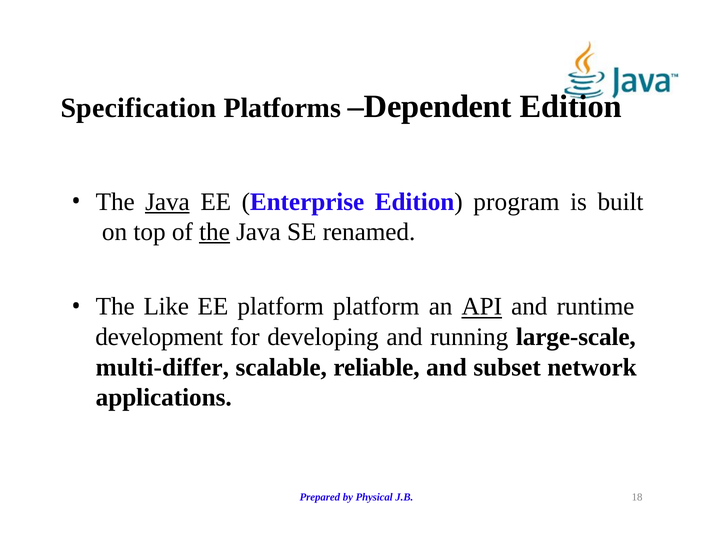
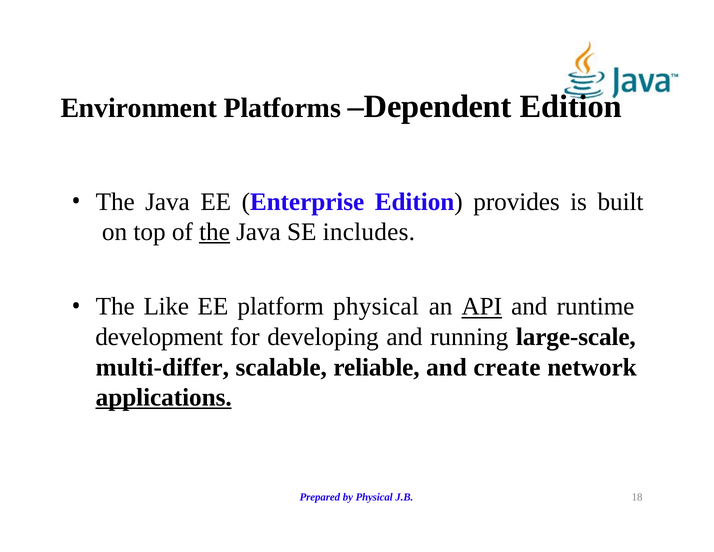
Specification: Specification -> Environment
Java at (167, 202) underline: present -> none
program: program -> provides
renamed: renamed -> includes
platform platform: platform -> physical
subset: subset -> create
applications underline: none -> present
